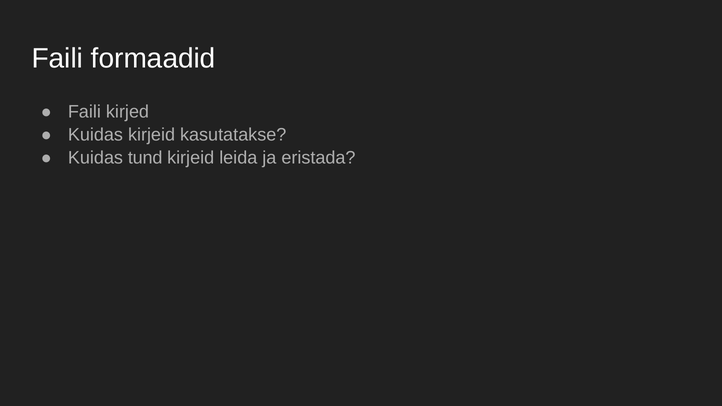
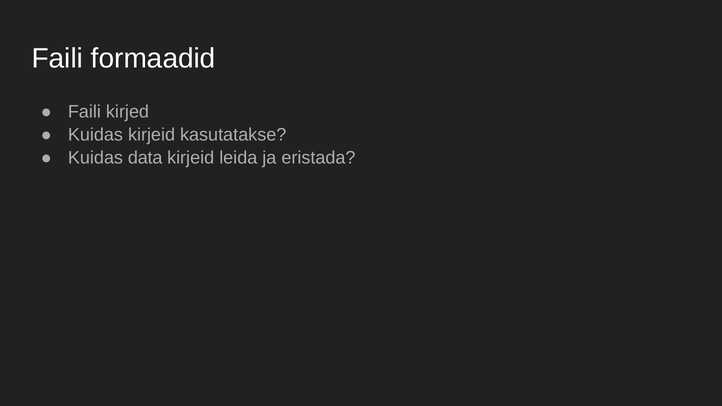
tund: tund -> data
